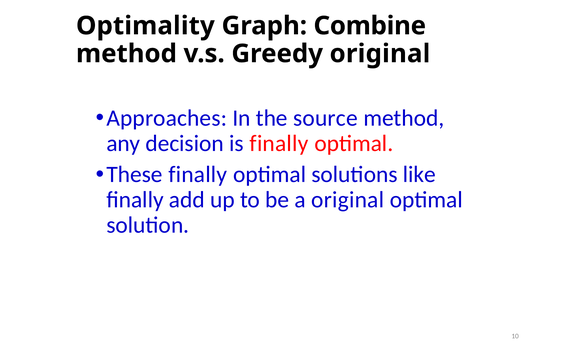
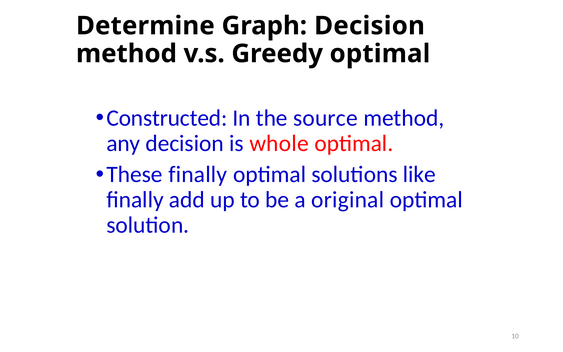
Optimality: Optimality -> Determine
Graph Combine: Combine -> Decision
Greedy original: original -> optimal
Approaches: Approaches -> Constructed
is finally: finally -> whole
